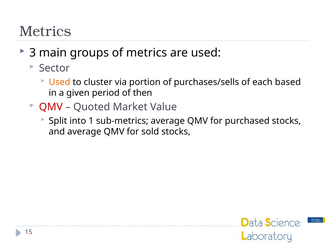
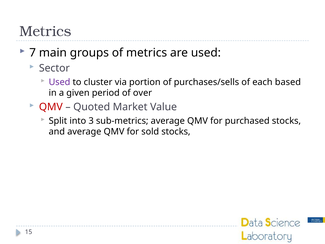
3: 3 -> 7
Used at (59, 82) colour: orange -> purple
then: then -> over
1: 1 -> 3
